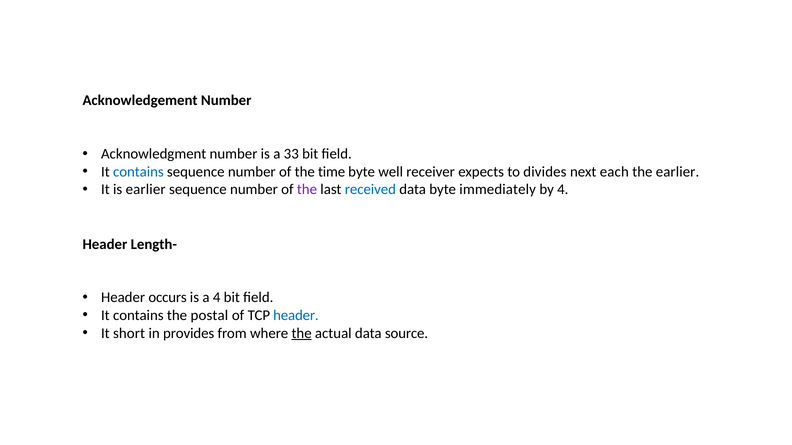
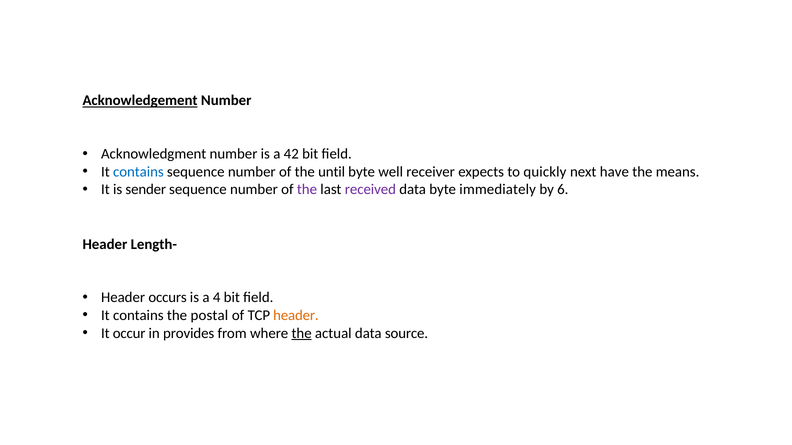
Acknowledgement underline: none -> present
33: 33 -> 42
time: time -> until
divides: divides -> quickly
each: each -> have
the earlier: earlier -> means
is earlier: earlier -> sender
received colour: blue -> purple
by 4: 4 -> 6
header at (296, 316) colour: blue -> orange
short: short -> occur
